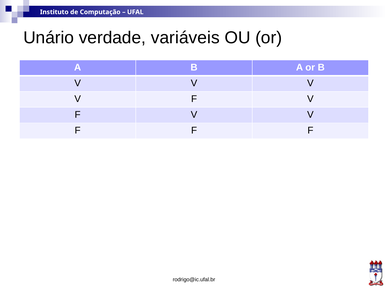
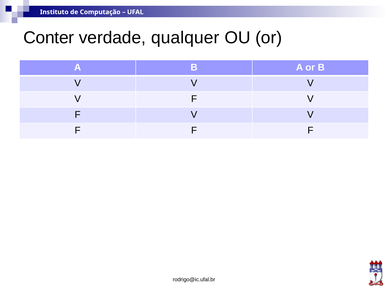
Unário: Unário -> Conter
variáveis: variáveis -> qualquer
